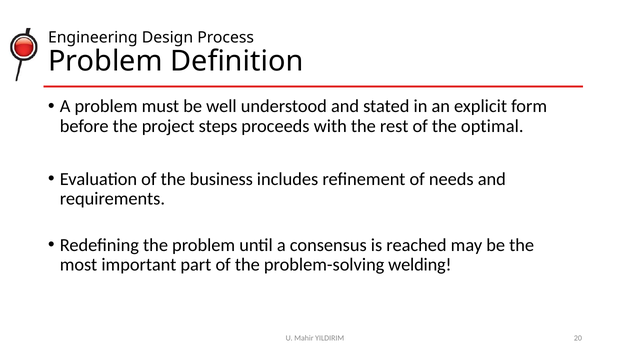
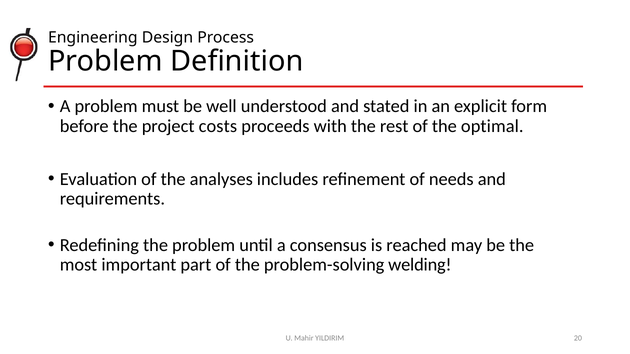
steps: steps -> costs
business: business -> analyses
